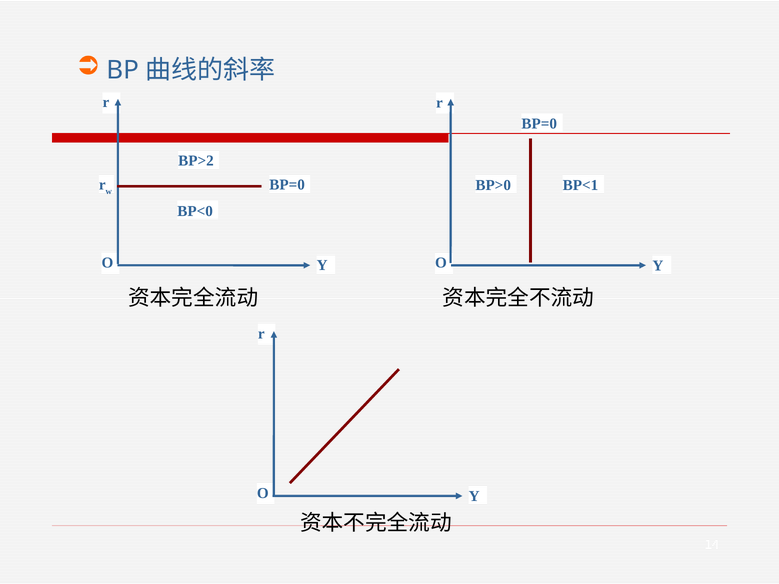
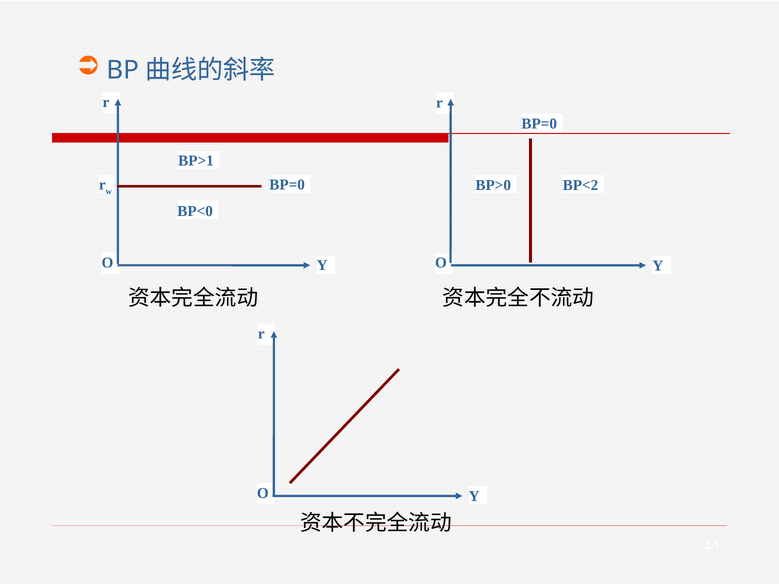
BP>2: BP>2 -> BP>1
BP<1: BP<1 -> BP<2
